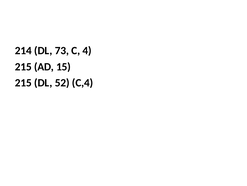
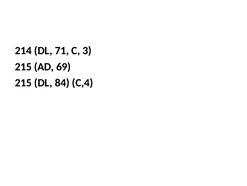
73: 73 -> 71
4: 4 -> 3
15: 15 -> 69
52: 52 -> 84
